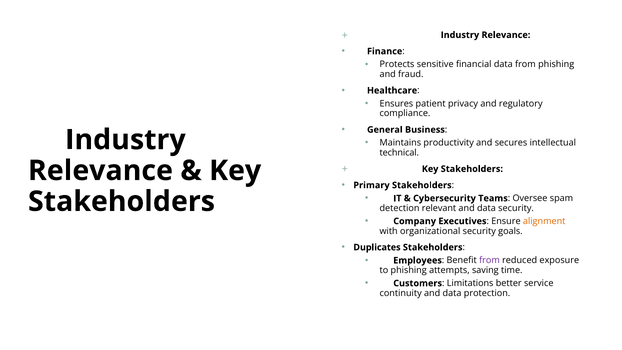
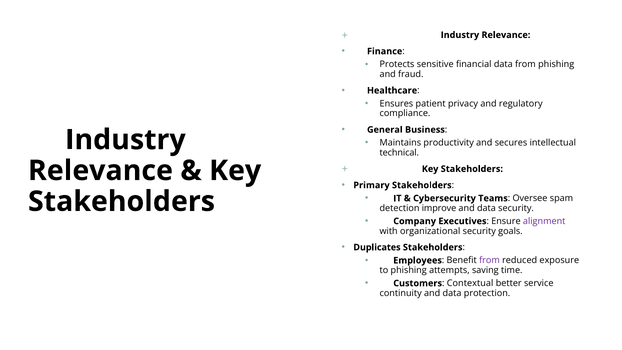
relevant: relevant -> improve
alignment colour: orange -> purple
Limitations: Limitations -> Contextual
